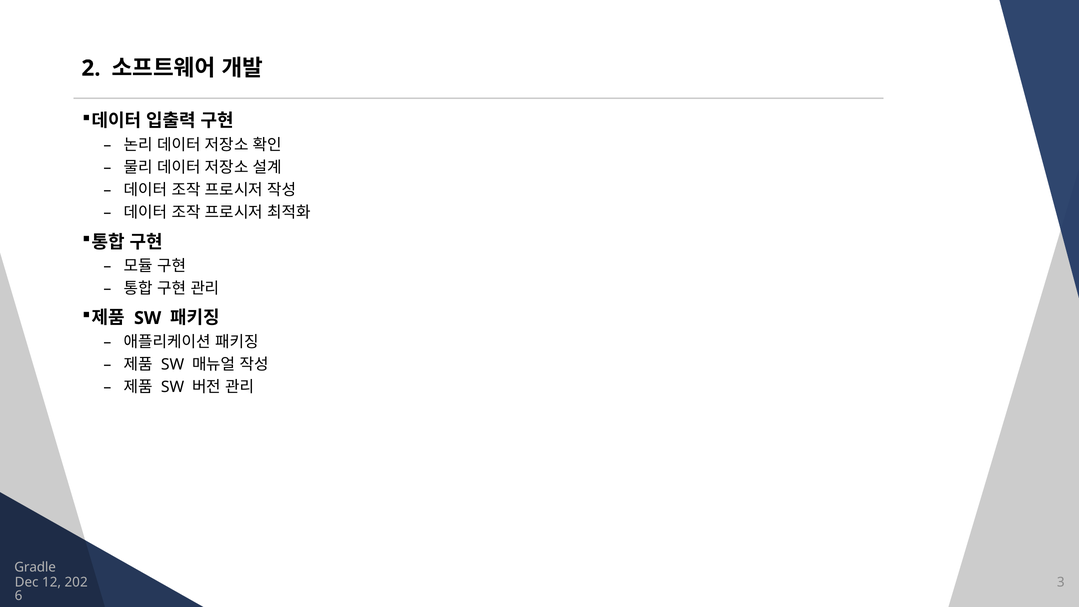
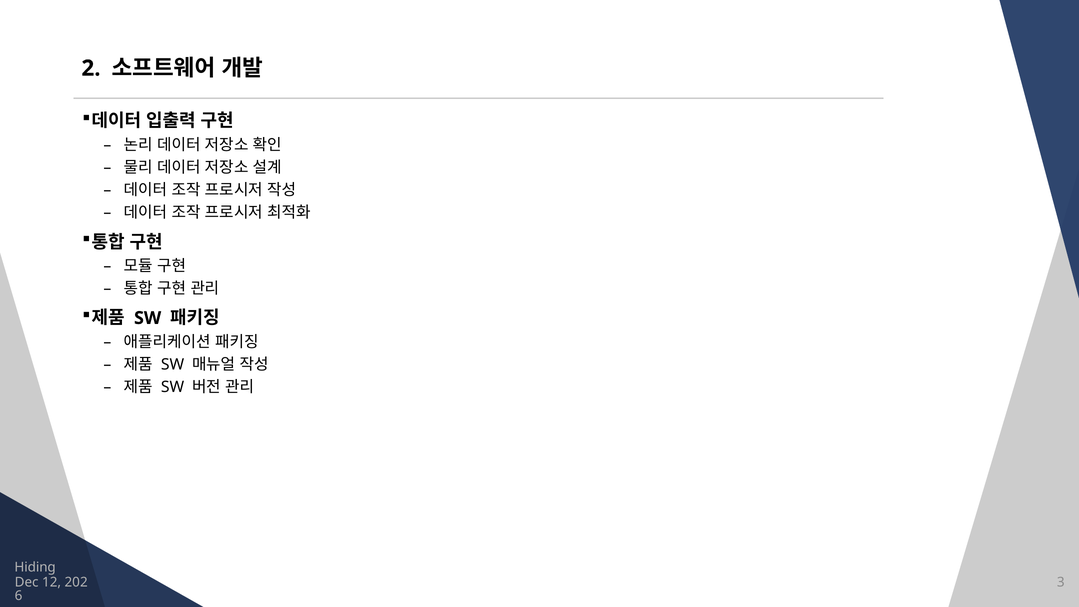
Gradle: Gradle -> Hiding
